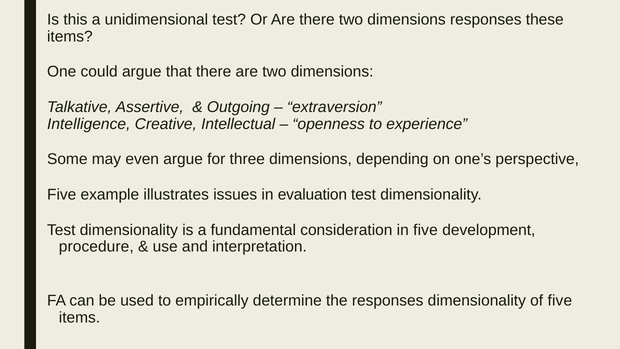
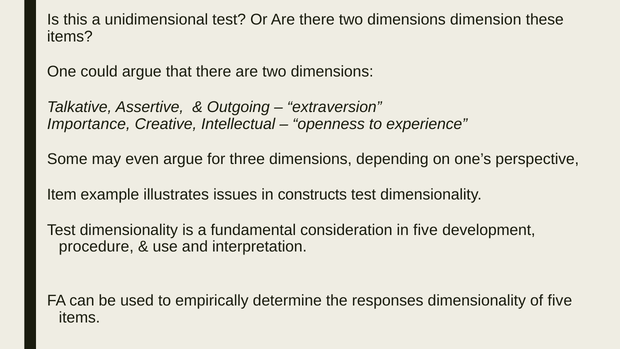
dimensions responses: responses -> dimension
Intelligence: Intelligence -> Importance
Five at (62, 194): Five -> Item
evaluation: evaluation -> constructs
